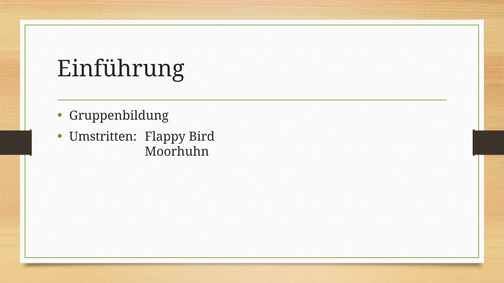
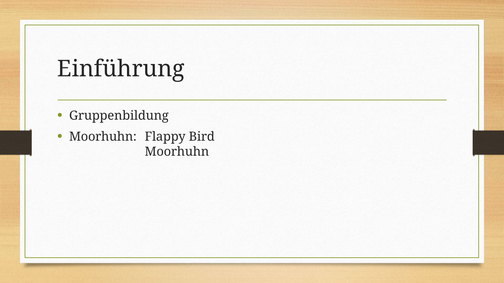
Umstritten at (103, 137): Umstritten -> Moorhuhn
